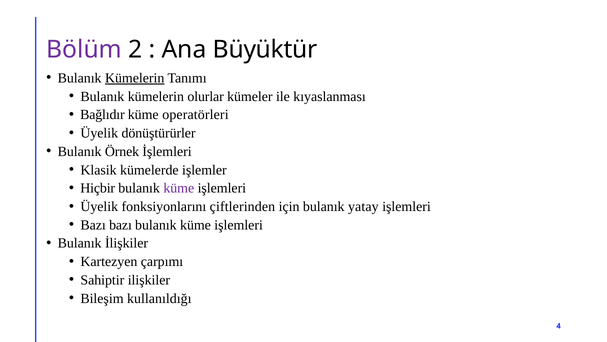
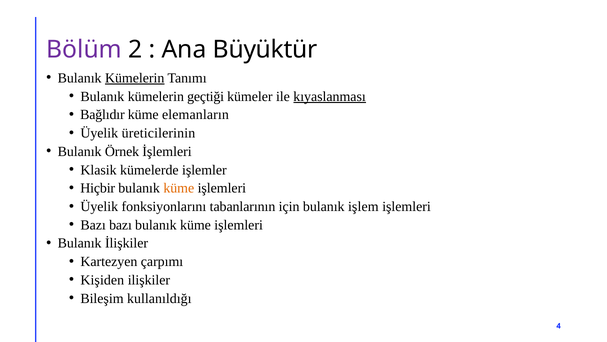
olurlar: olurlar -> geçtiği
kıyaslanması underline: none -> present
operatörleri: operatörleri -> elemanların
dönüştürürler: dönüştürürler -> üreticilerinin
küme at (179, 188) colour: purple -> orange
çiftlerinden: çiftlerinden -> tabanlarının
yatay: yatay -> işlem
Sahiptir: Sahiptir -> Kişiden
